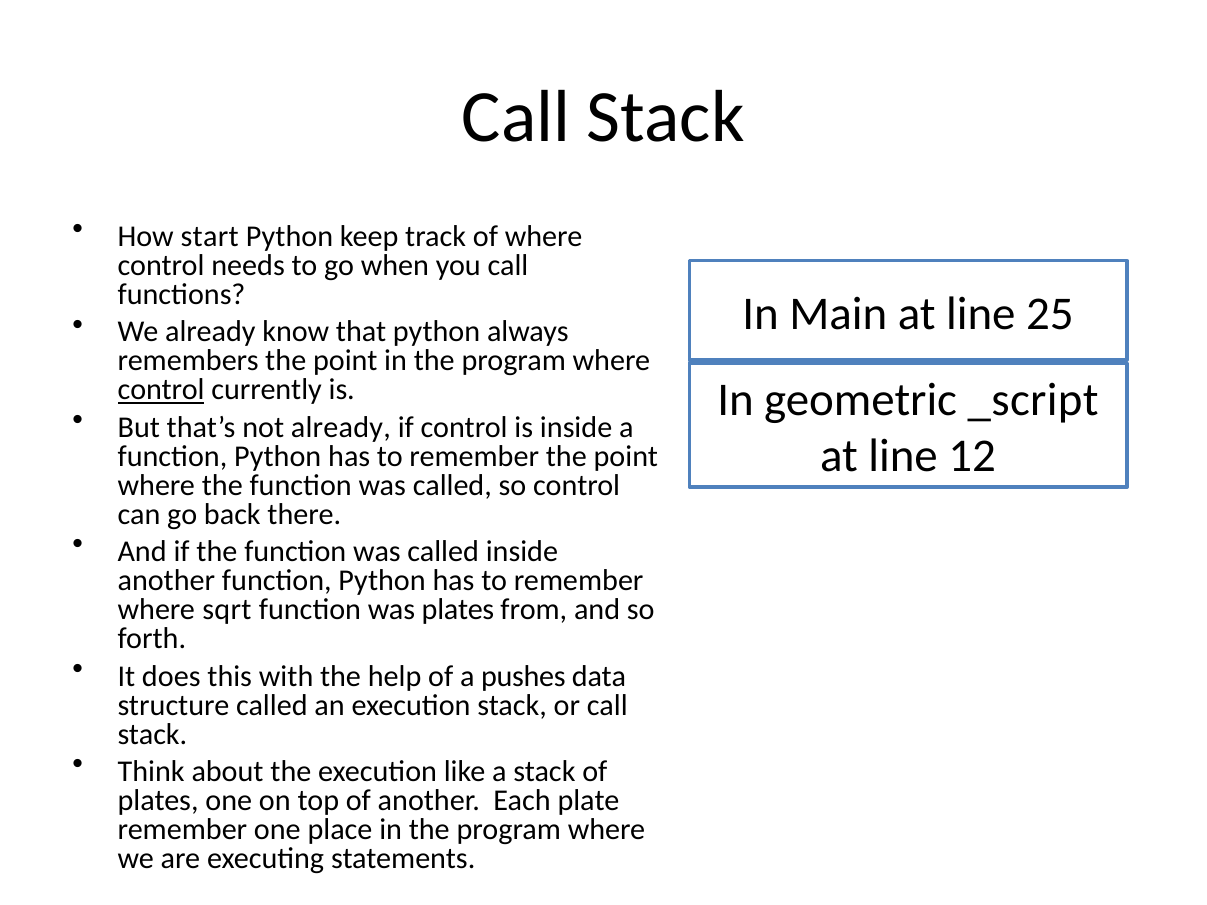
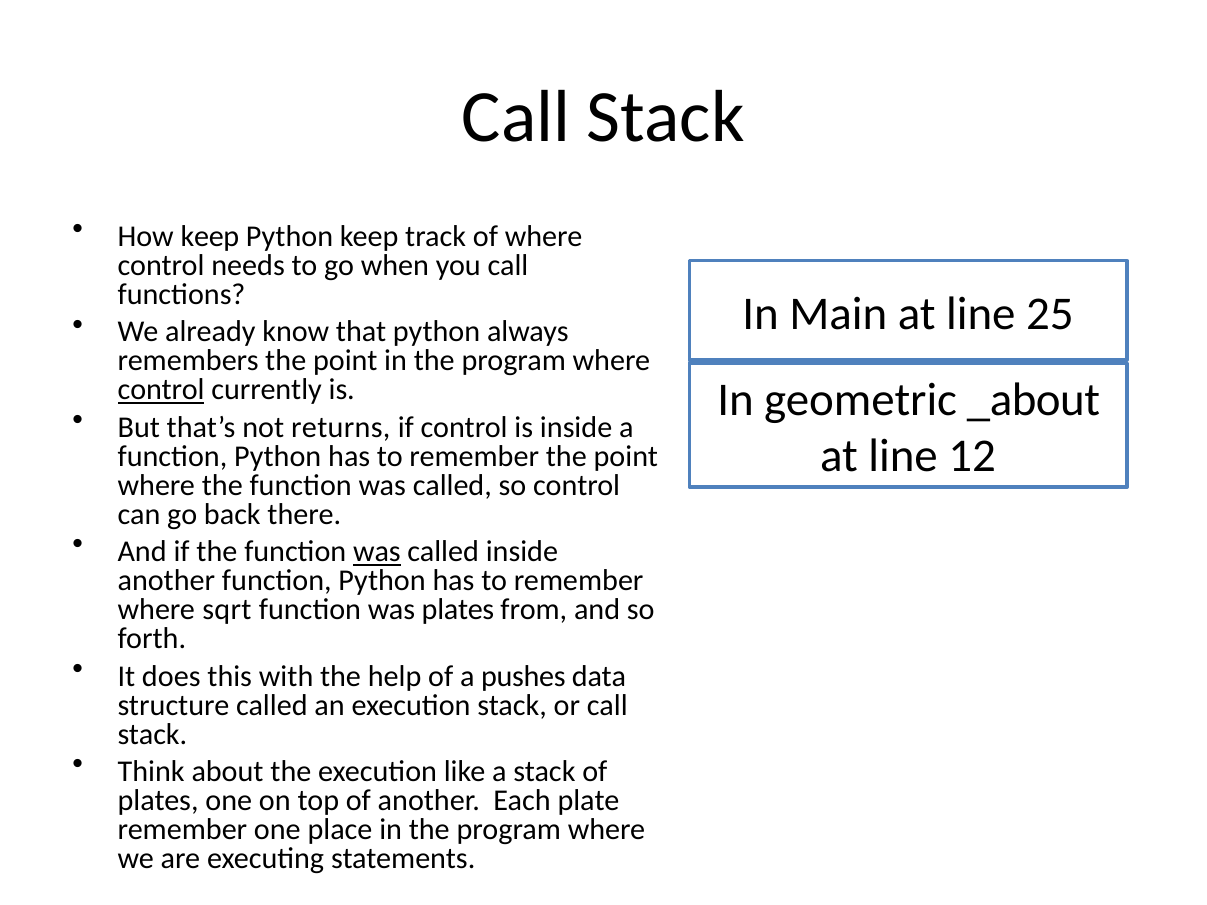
How start: start -> keep
_script: _script -> _about
not already: already -> returns
was at (377, 552) underline: none -> present
